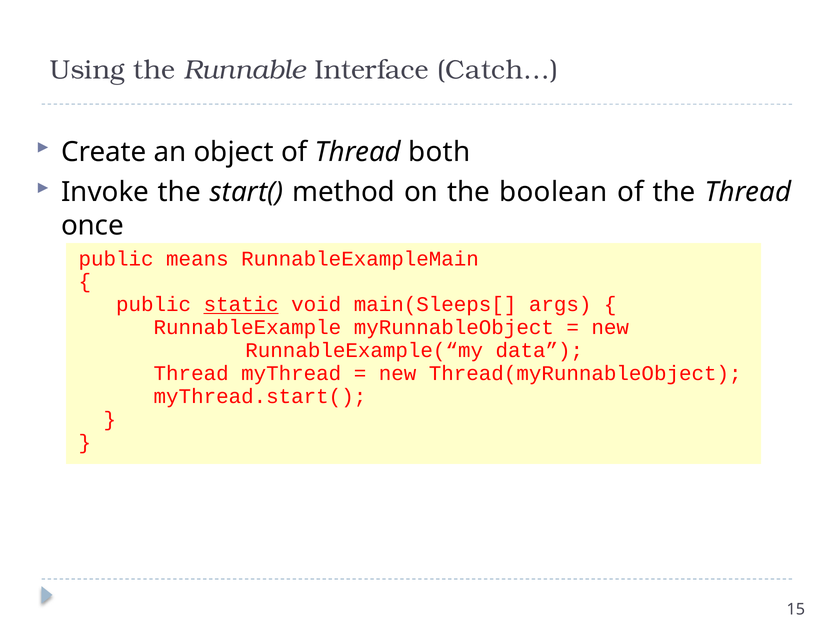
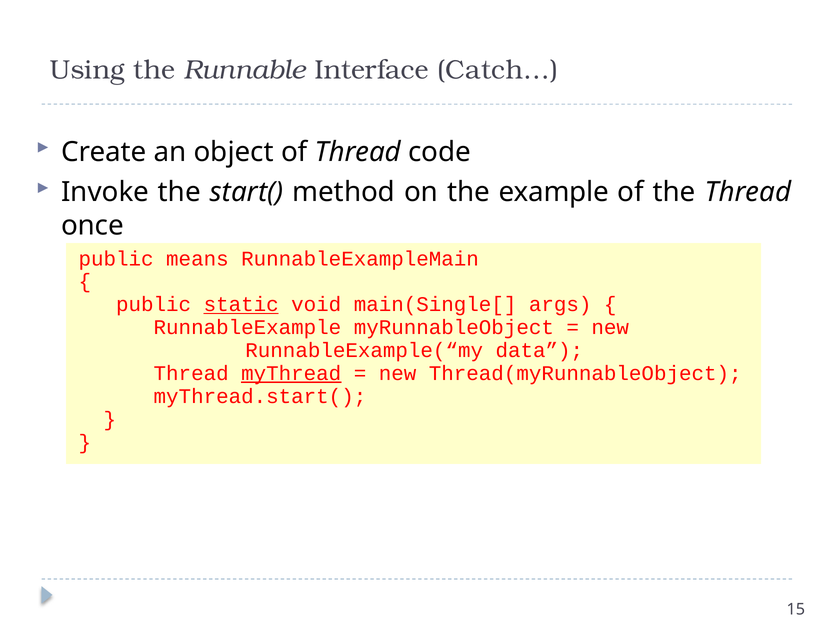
both: both -> code
boolean: boolean -> example
main(Sleeps[: main(Sleeps[ -> main(Single[
myThread underline: none -> present
